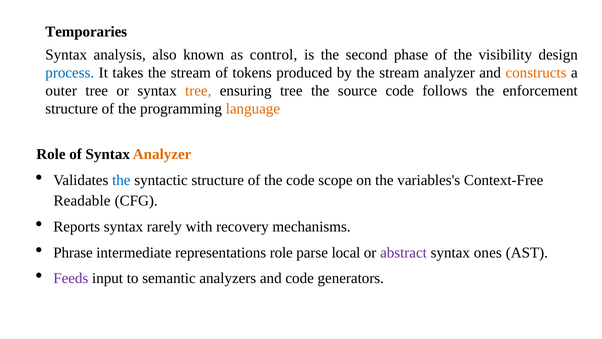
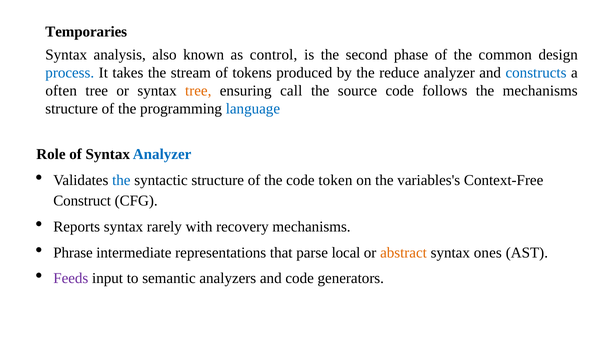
visibility: visibility -> common
by the stream: stream -> reduce
constructs colour: orange -> blue
outer: outer -> often
ensuring tree: tree -> call
the enforcement: enforcement -> mechanisms
language colour: orange -> blue
Analyzer at (162, 154) colour: orange -> blue
scope: scope -> token
Readable: Readable -> Construct
representations role: role -> that
abstract colour: purple -> orange
